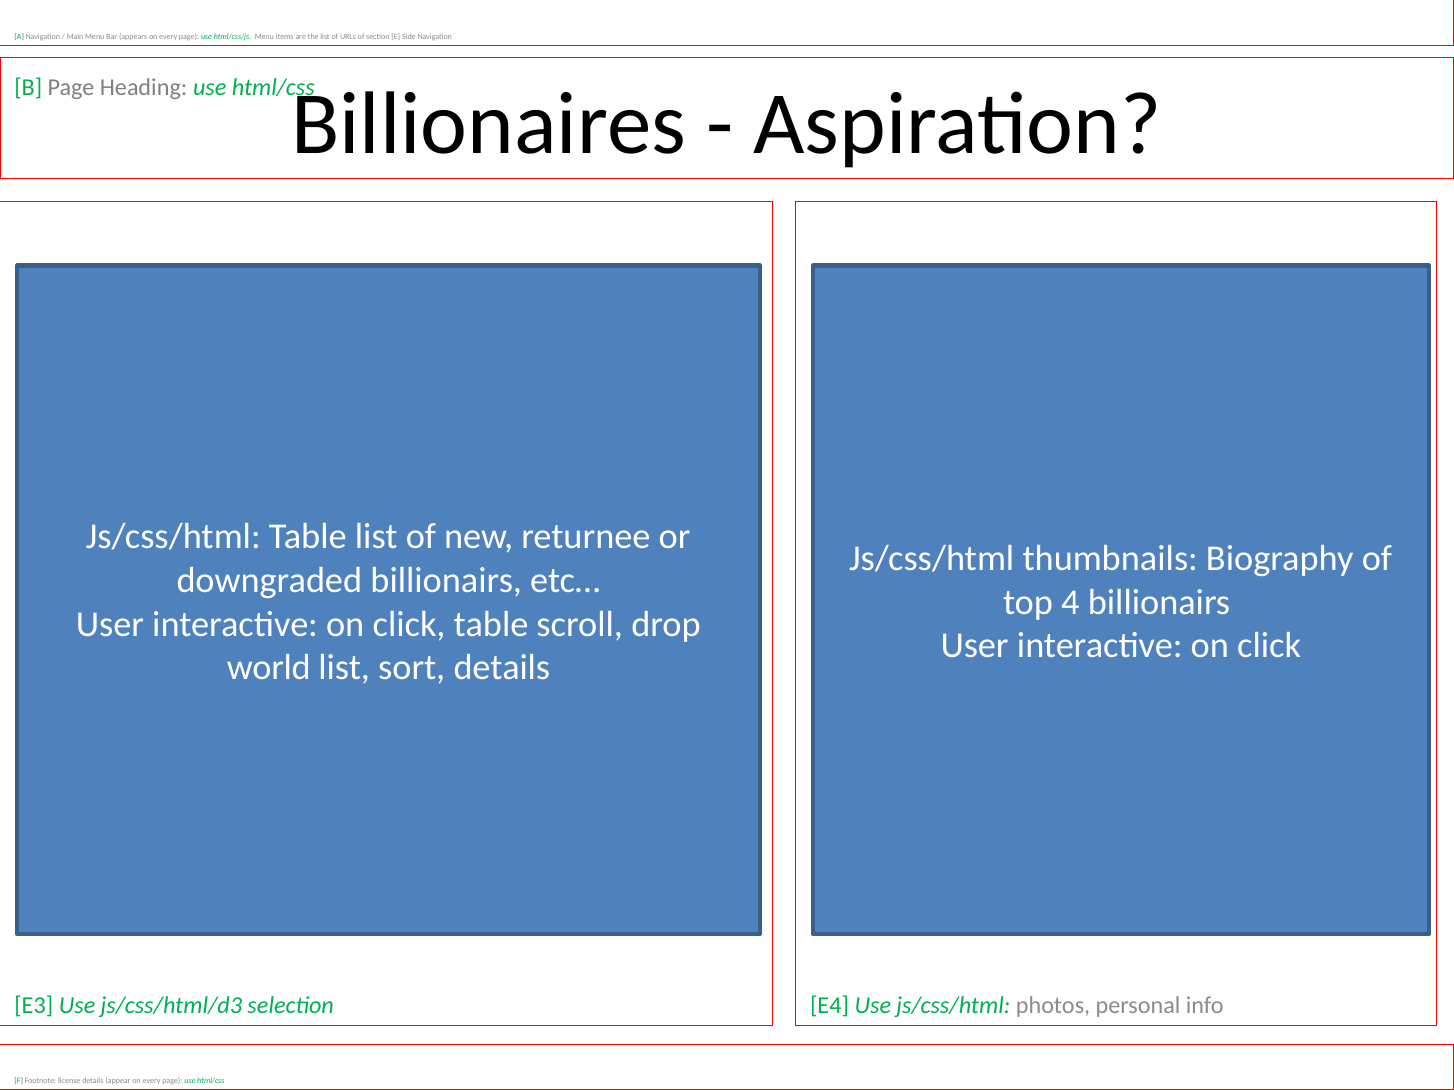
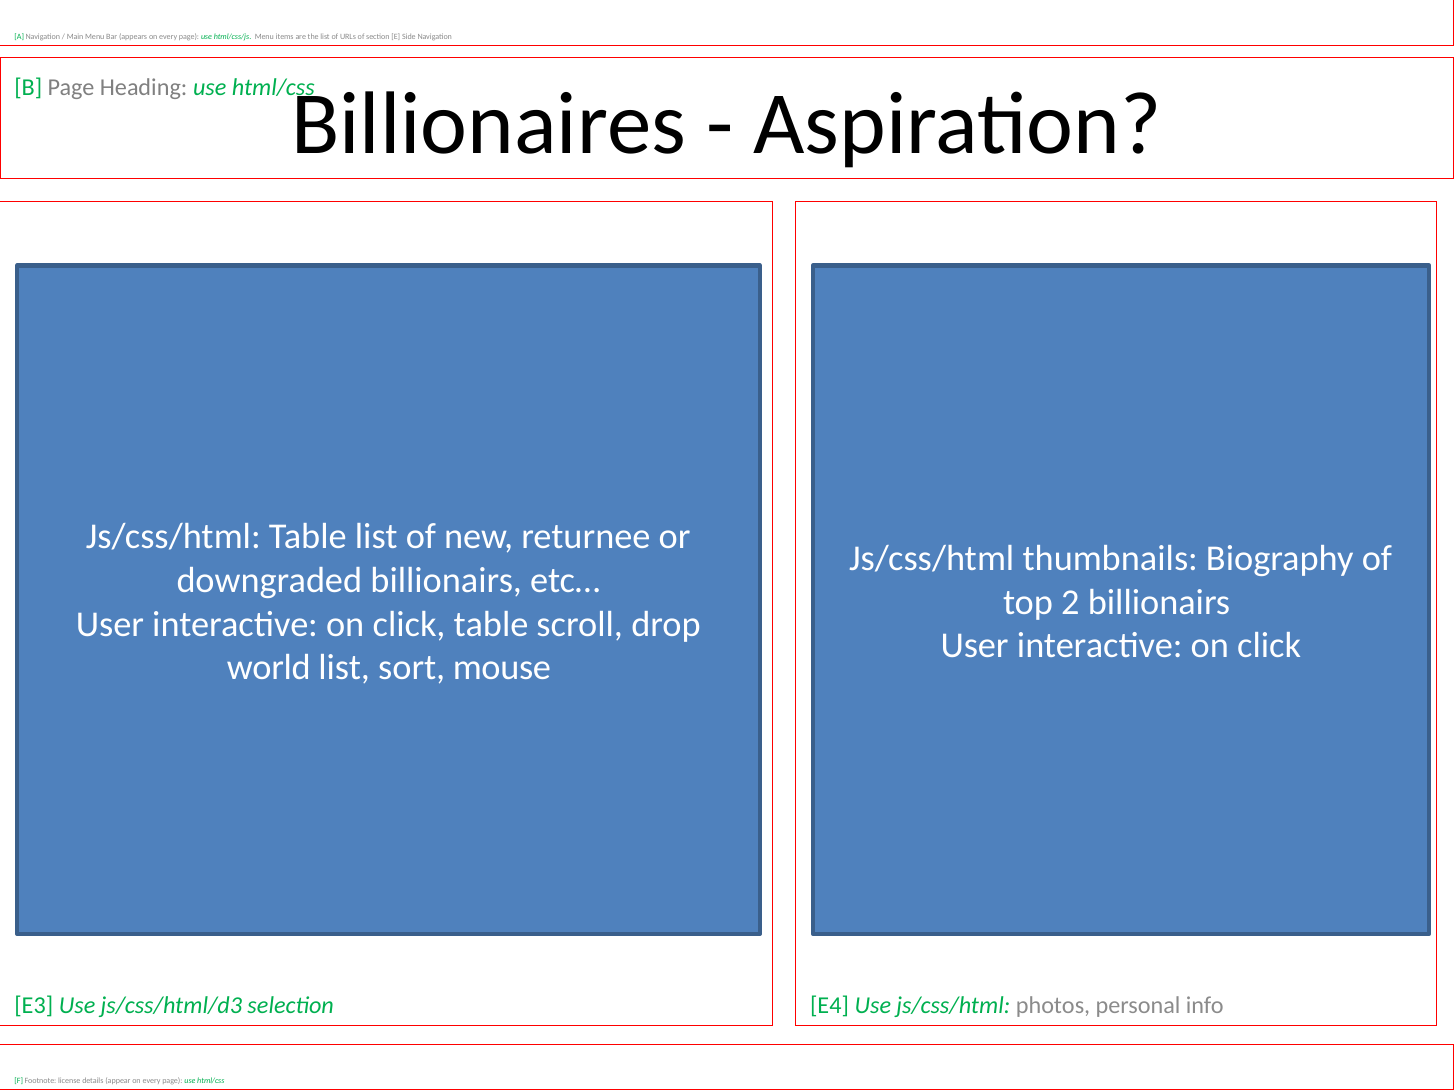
4: 4 -> 2
sort details: details -> mouse
